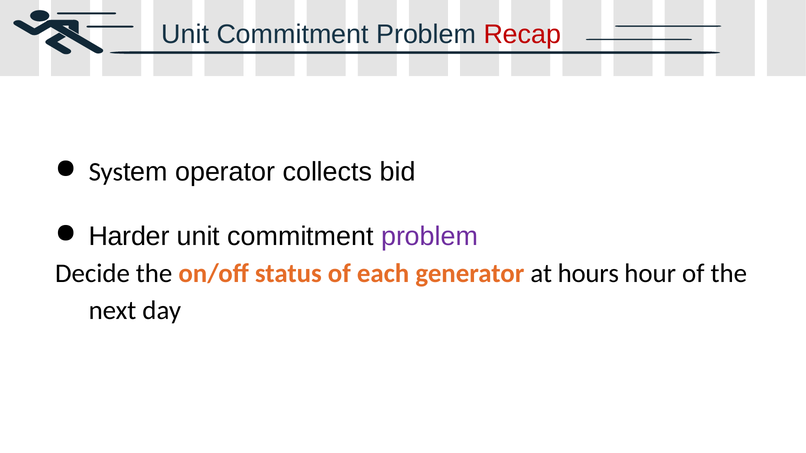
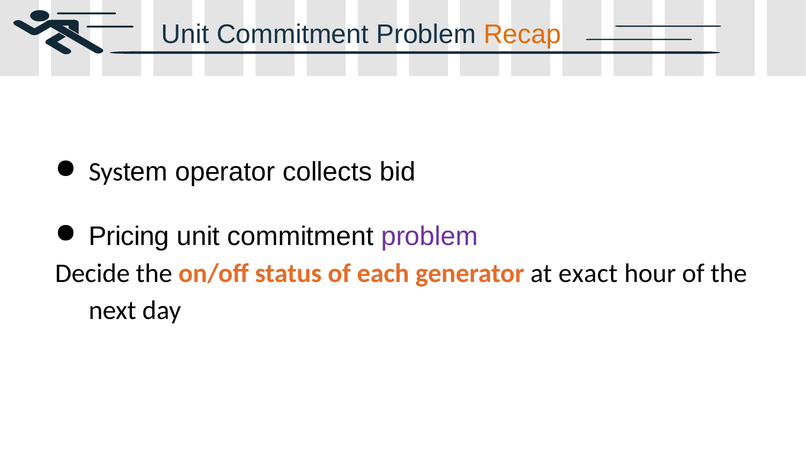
Recap colour: red -> orange
Harder: Harder -> Pricing
hours: hours -> exact
